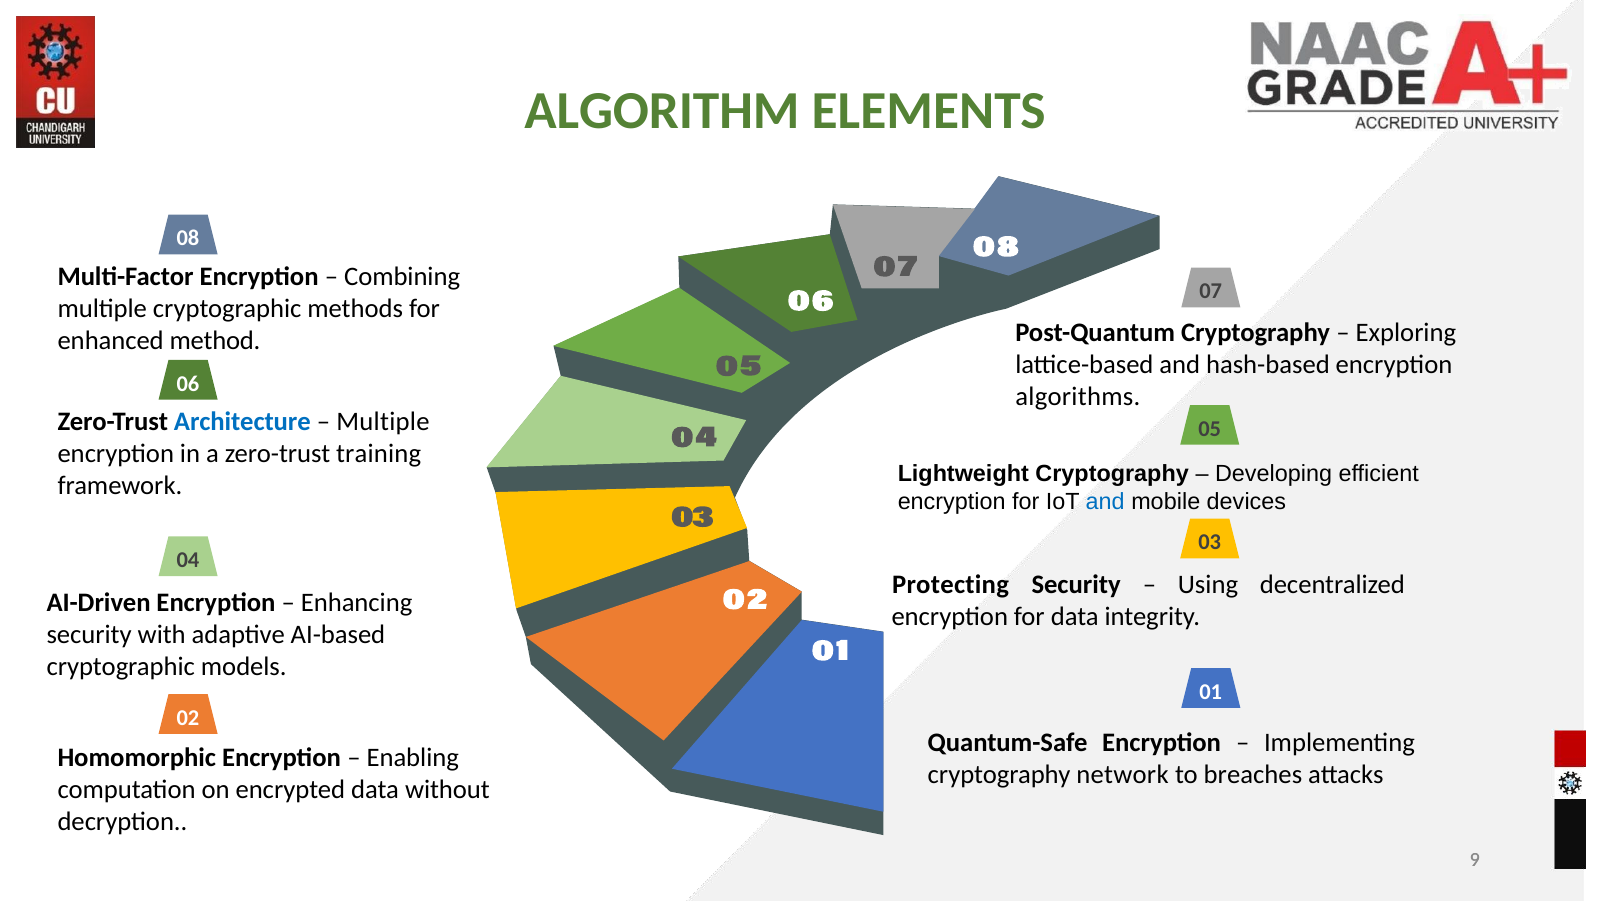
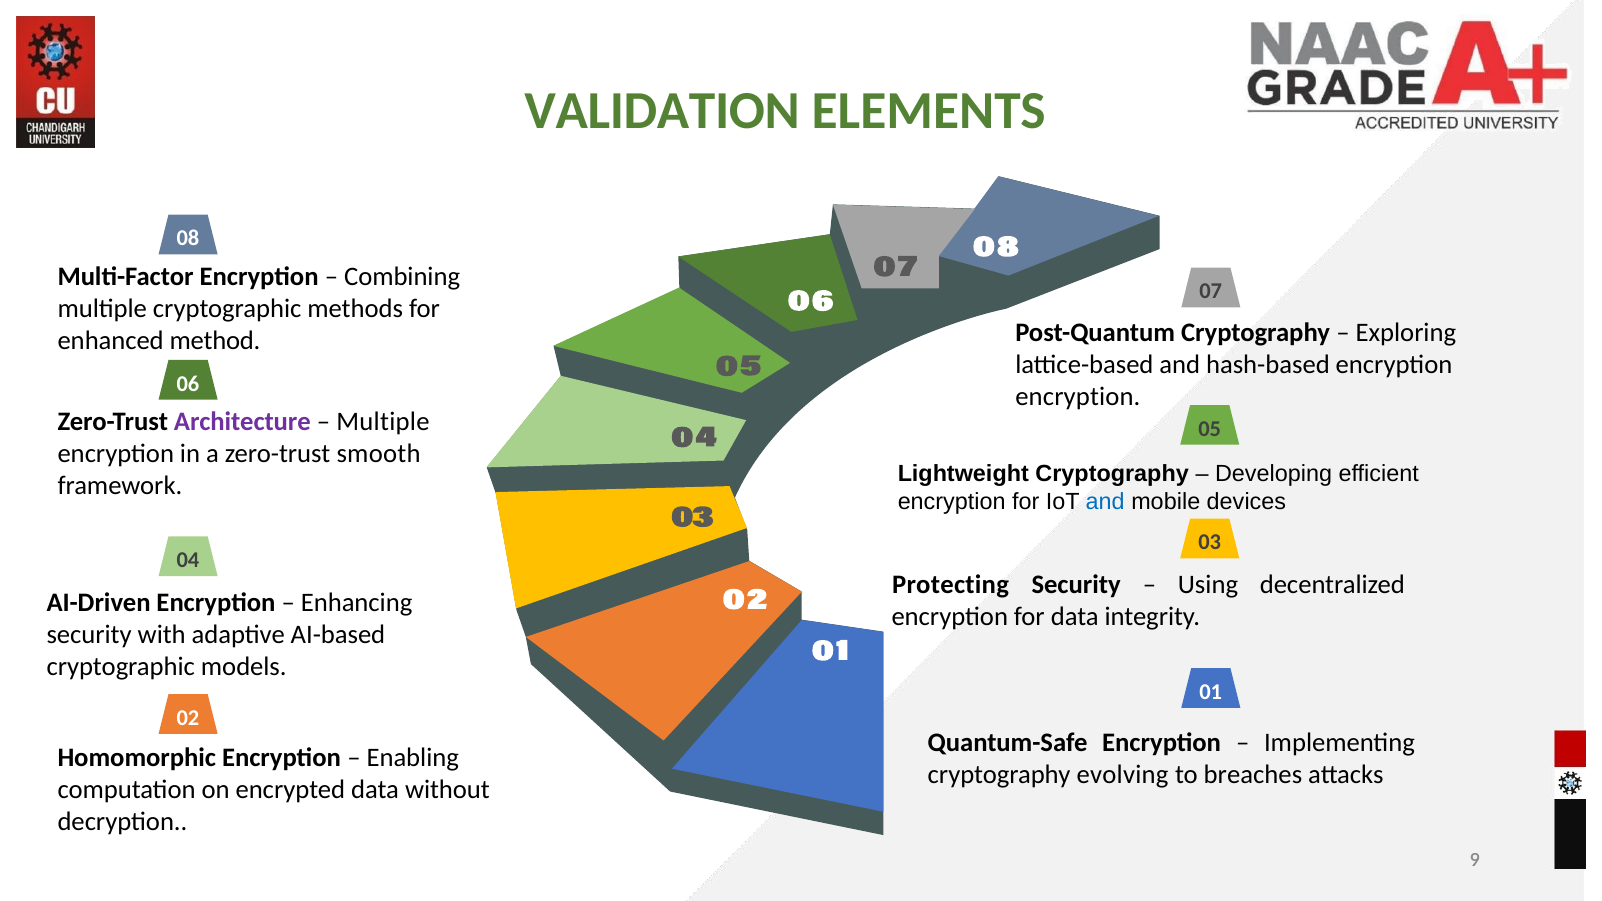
ALGORITHM: ALGORITHM -> VALIDATION
algorithms at (1078, 397): algorithms -> encryption
Architecture colour: blue -> purple
training: training -> smooth
network: network -> evolving
